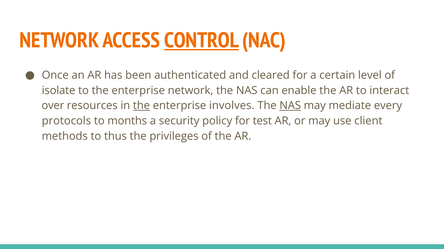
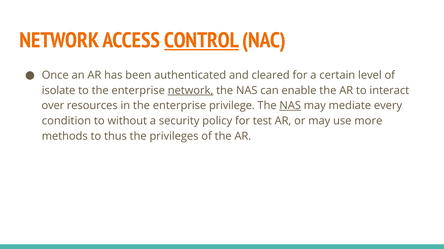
network at (191, 91) underline: none -> present
the at (141, 106) underline: present -> none
involves: involves -> privilege
protocols: protocols -> condition
months: months -> without
client: client -> more
